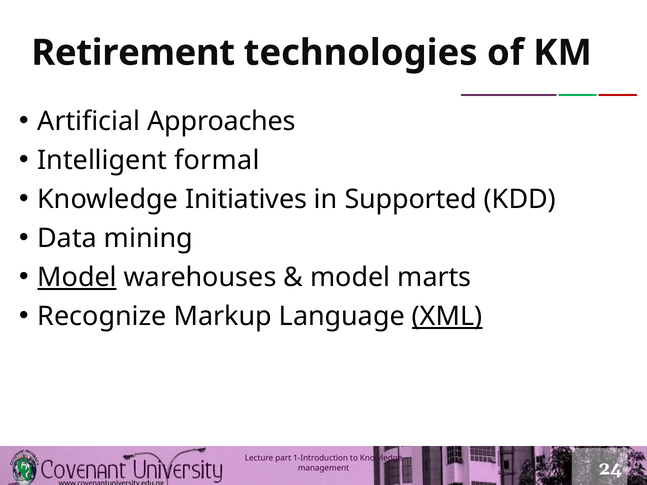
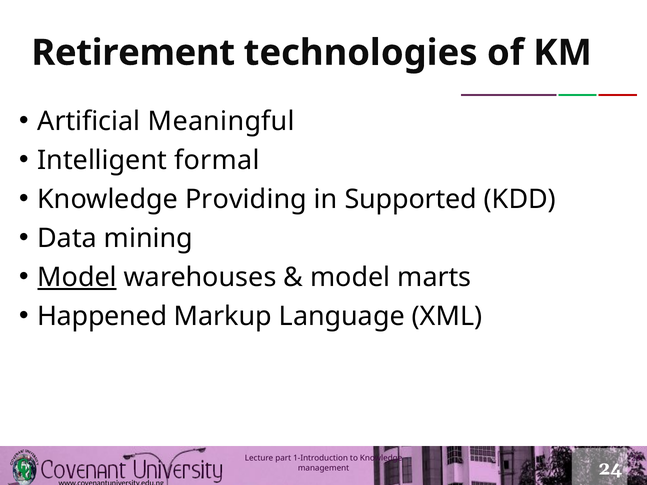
Approaches: Approaches -> Meaningful
Initiatives: Initiatives -> Providing
Recognize: Recognize -> Happened
XML underline: present -> none
